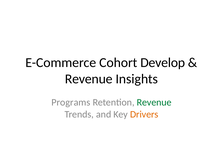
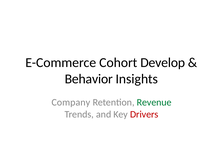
Revenue at (89, 79): Revenue -> Behavior
Programs: Programs -> Company
Drivers colour: orange -> red
